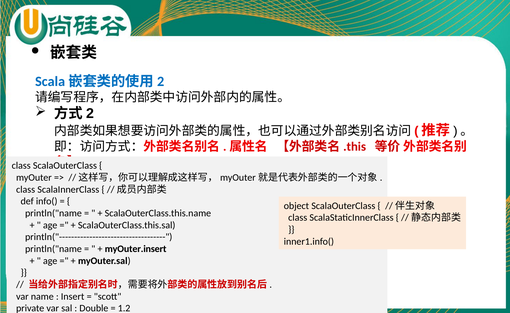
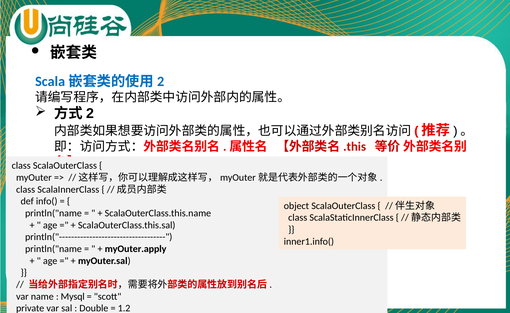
myOuter.insert: myOuter.insert -> myOuter.apply
Insert: Insert -> Mysql
